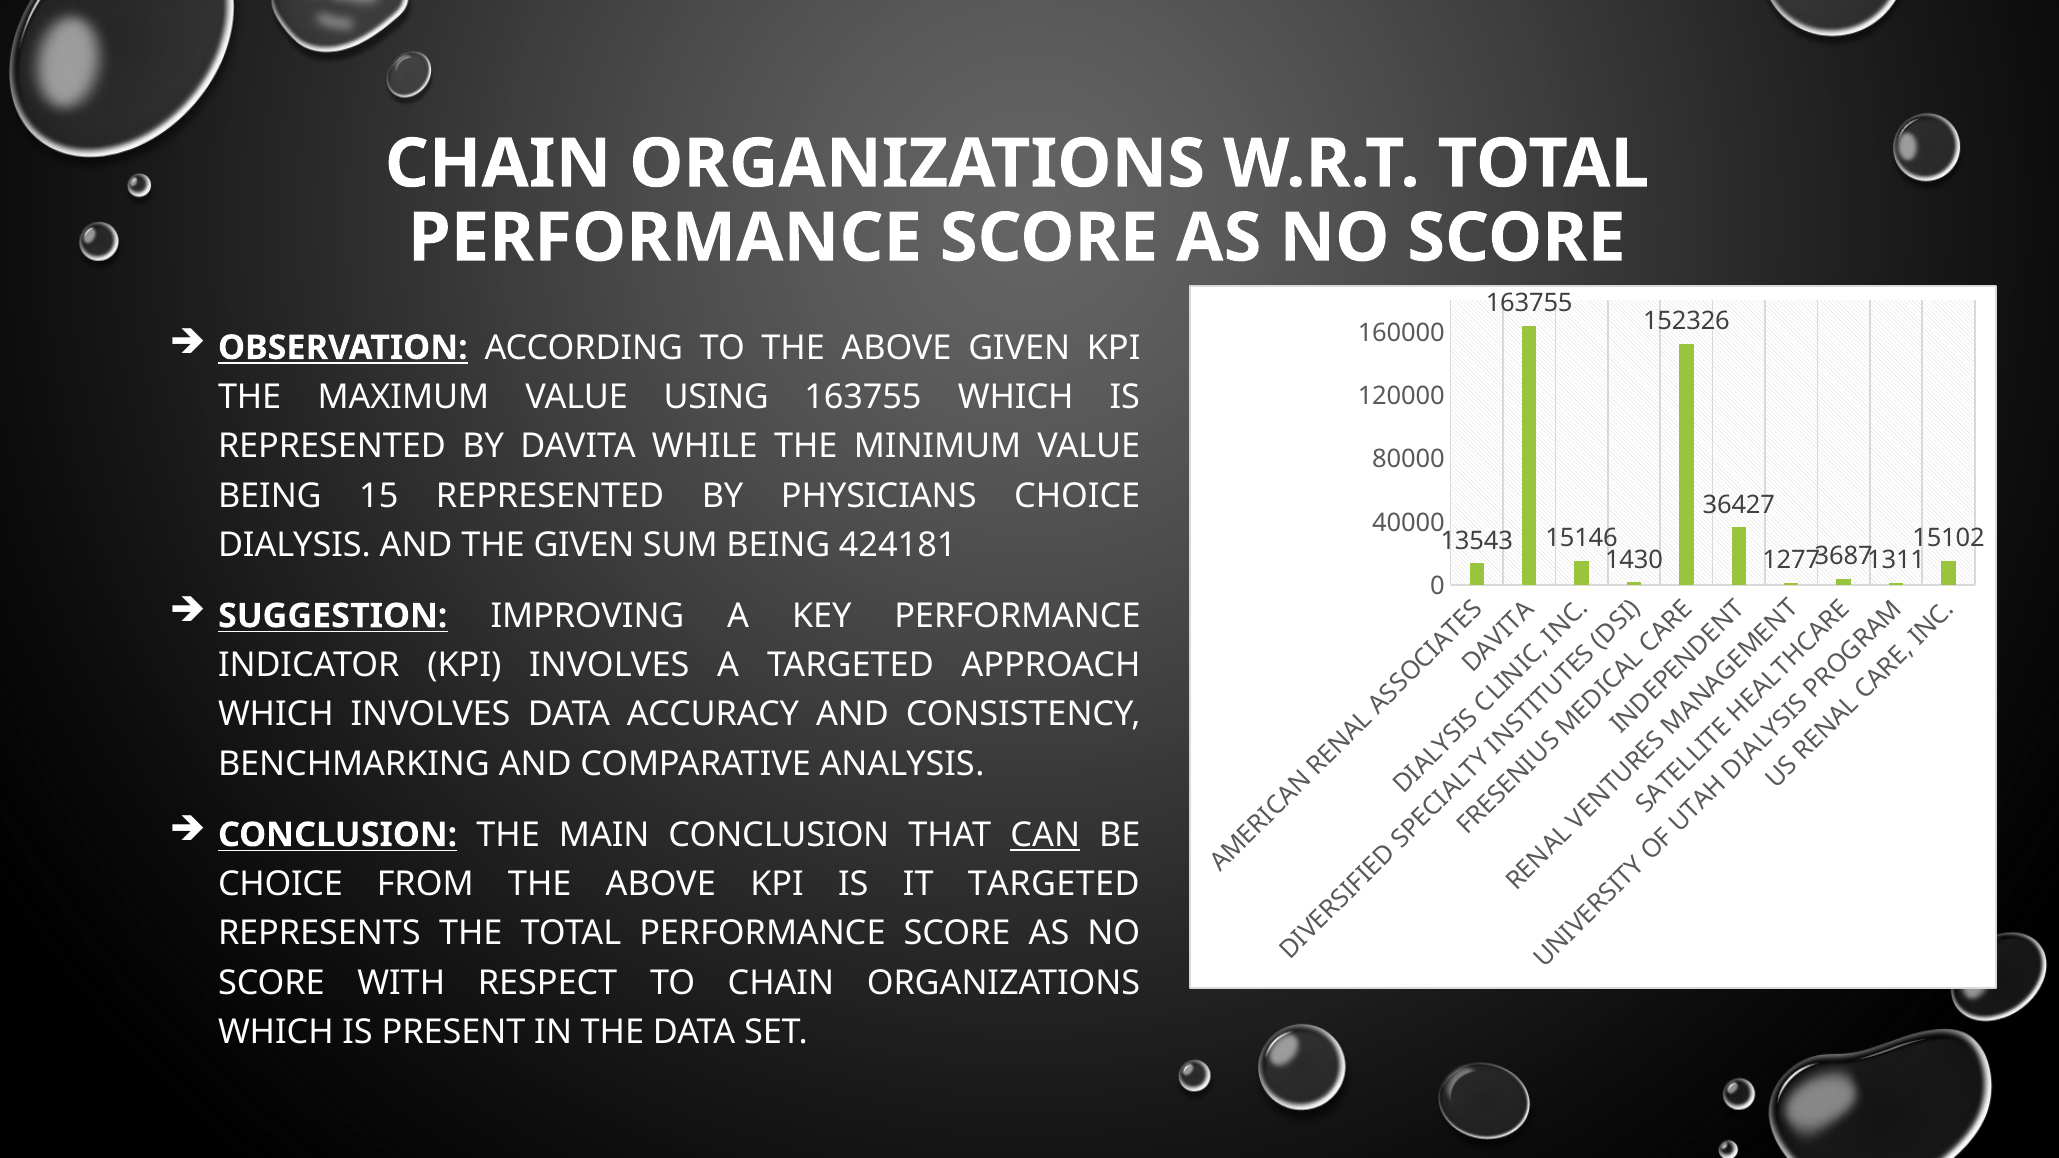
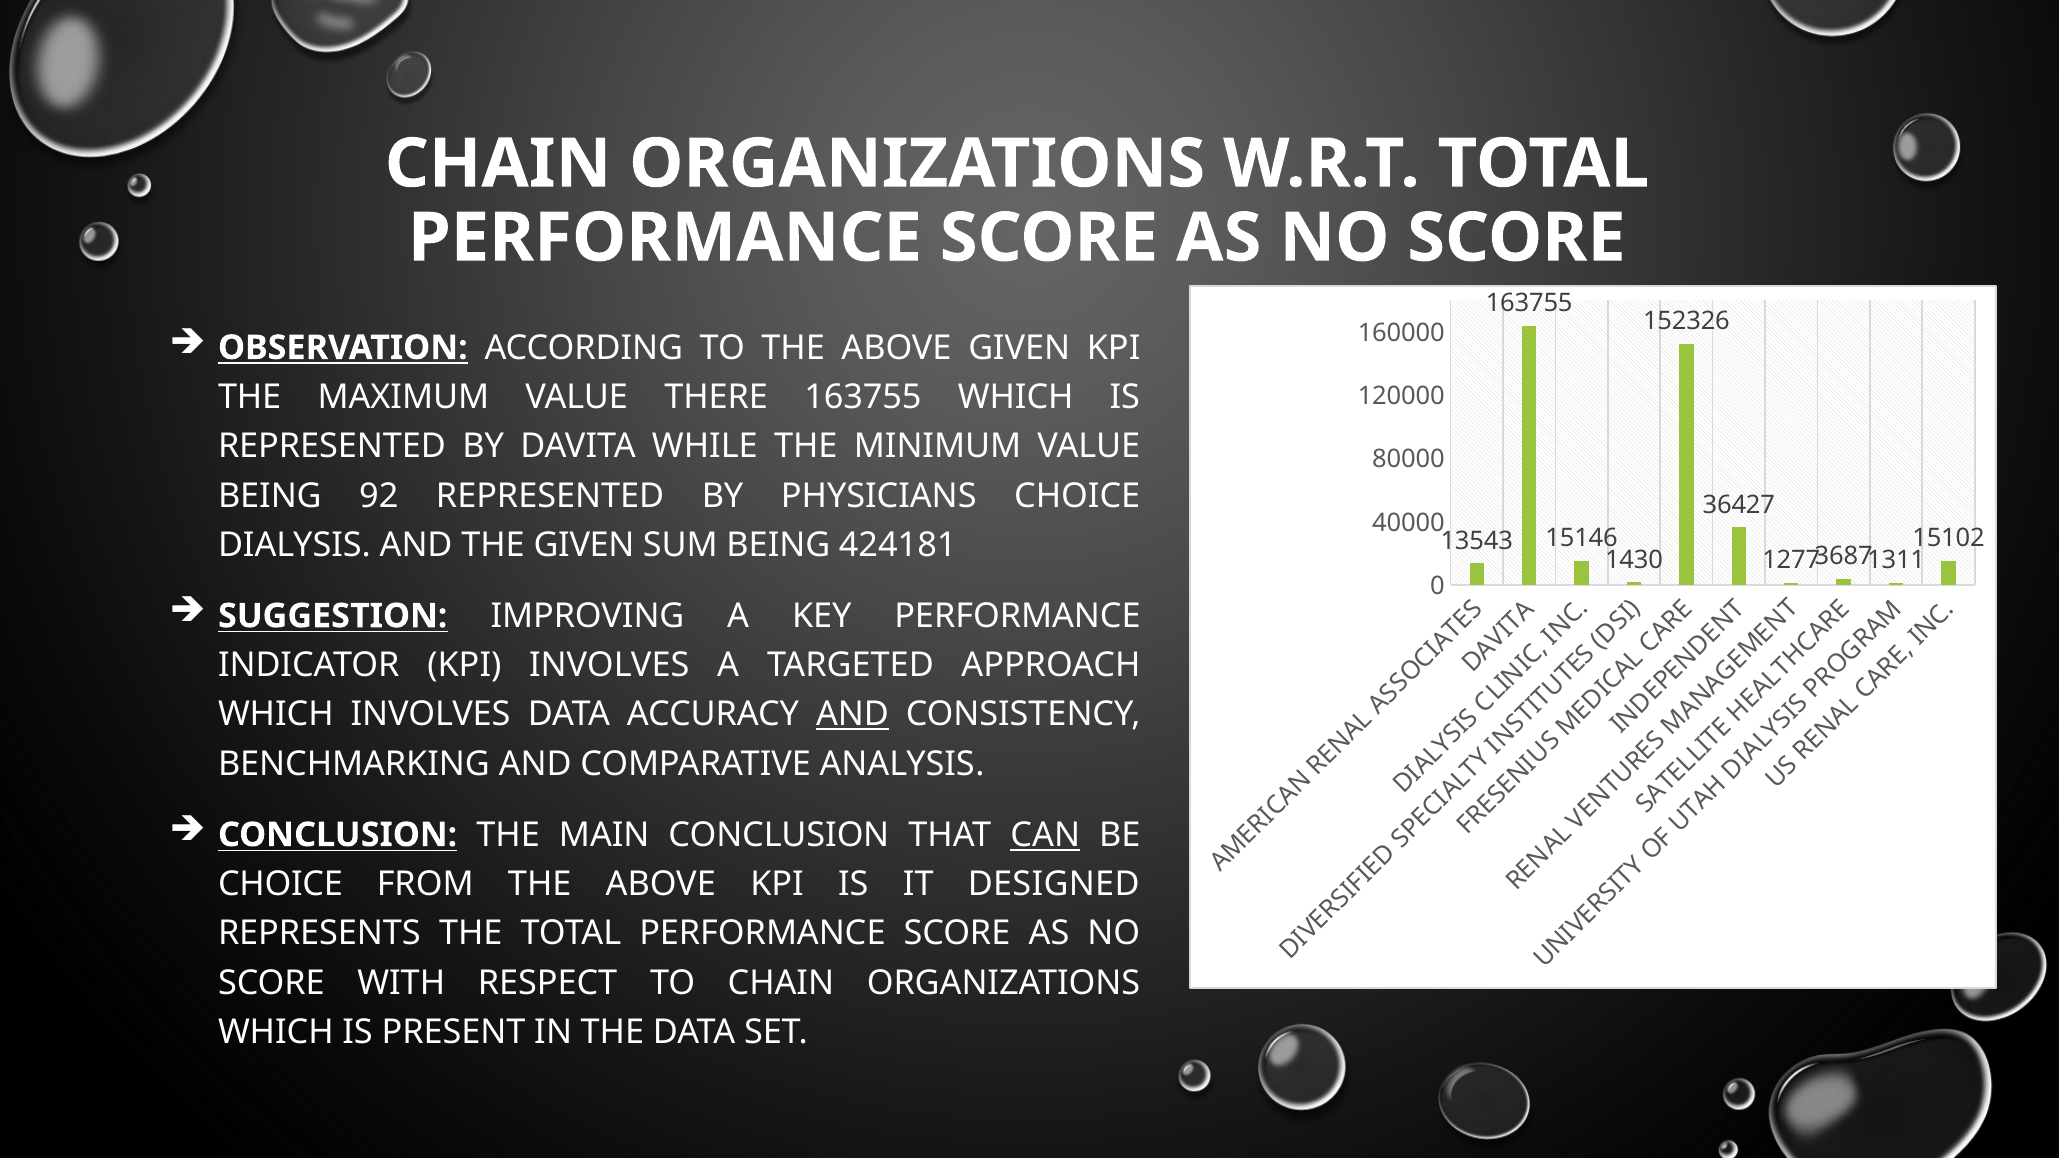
USING: USING -> THERE
15: 15 -> 92
AND at (852, 715) underline: none -> present
IT TARGETED: TARGETED -> DESIGNED
